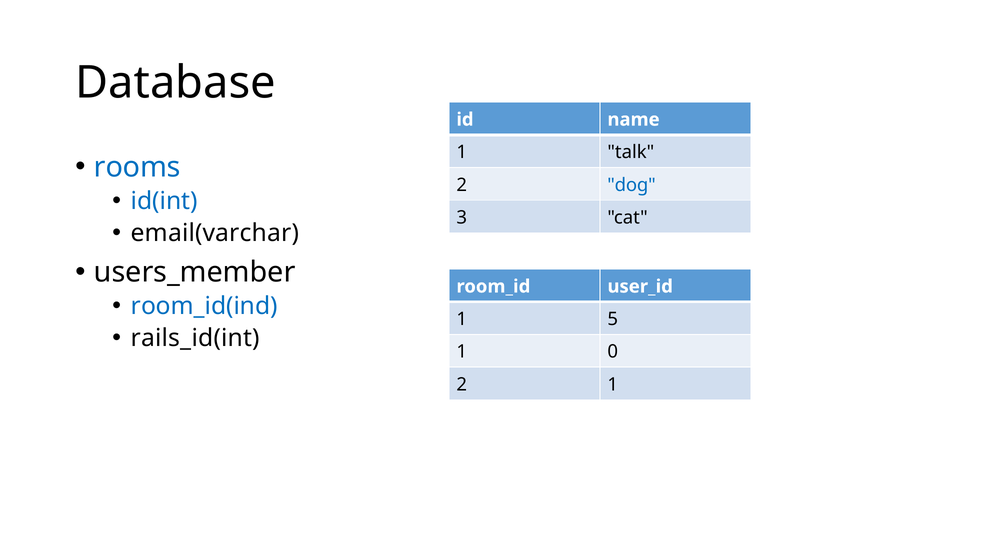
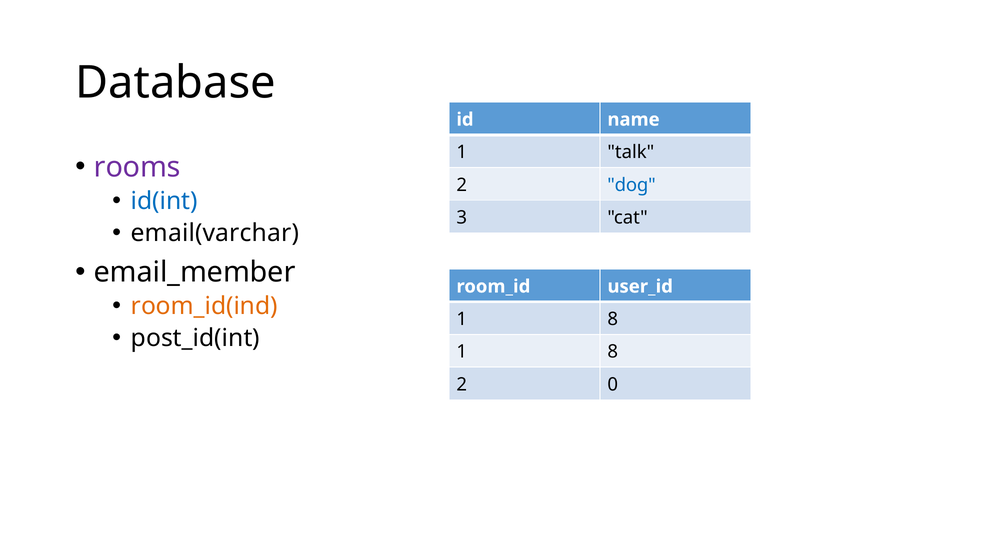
rooms colour: blue -> purple
users_member: users_member -> email_member
room_id(ind colour: blue -> orange
5 at (613, 319): 5 -> 8
rails_id(int: rails_id(int -> post_id(int
0 at (613, 352): 0 -> 8
2 1: 1 -> 0
